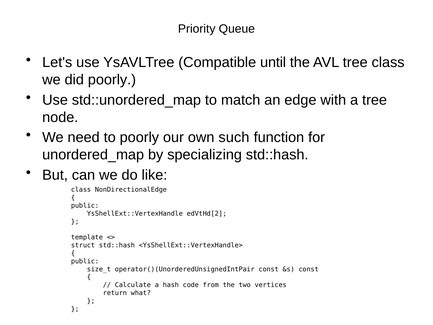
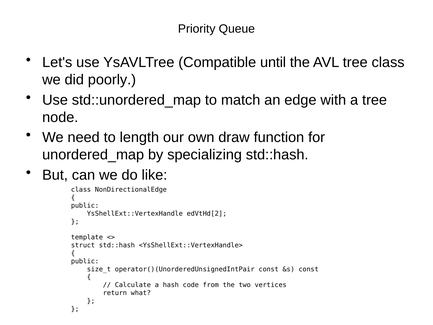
to poorly: poorly -> length
such: such -> draw
